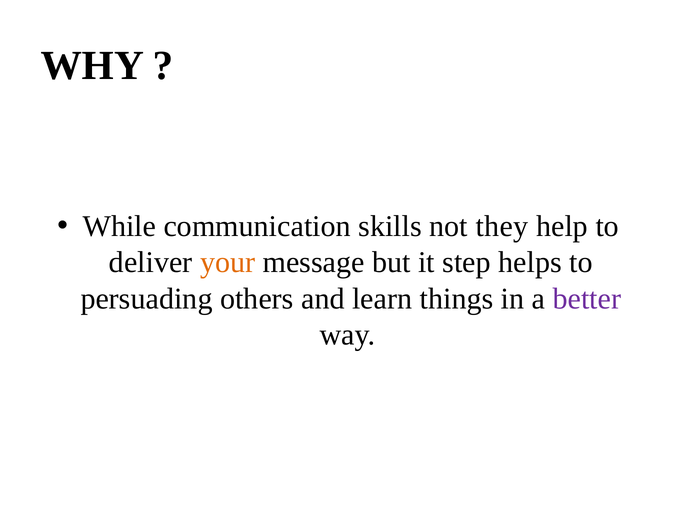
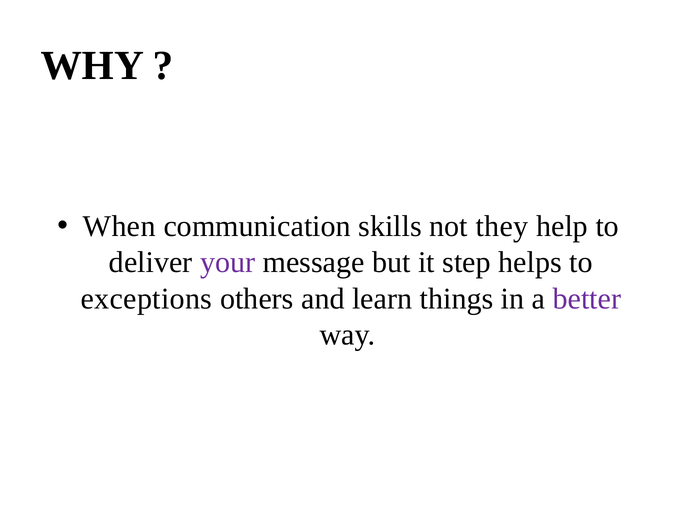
While: While -> When
your colour: orange -> purple
persuading: persuading -> exceptions
